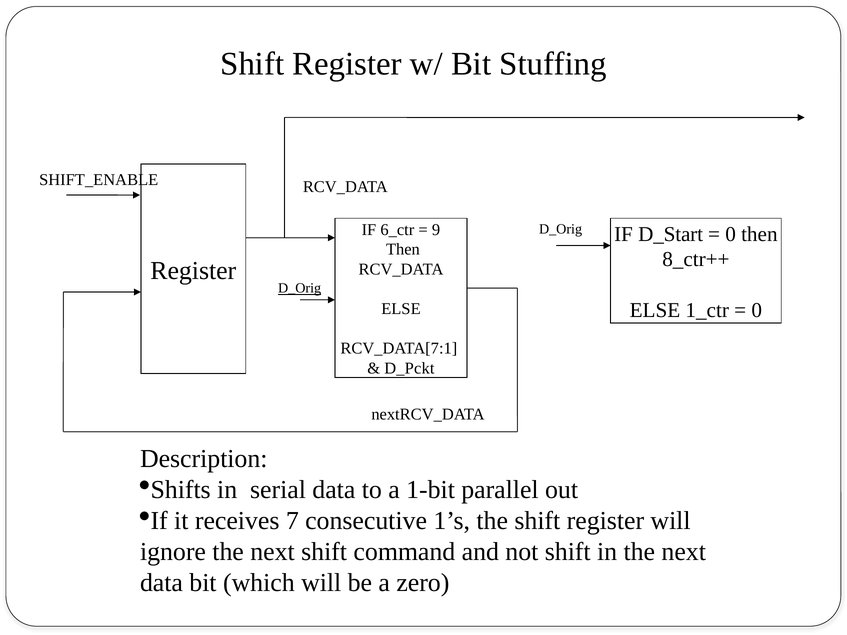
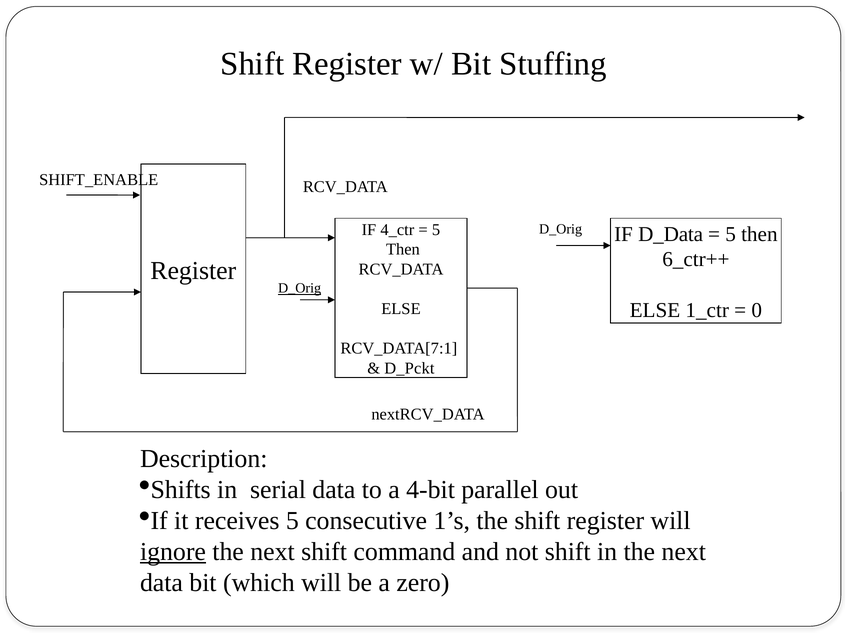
6_ctr: 6_ctr -> 4_ctr
9 at (436, 230): 9 -> 5
D_Start: D_Start -> D_Data
0 at (731, 234): 0 -> 5
8_ctr++: 8_ctr++ -> 6_ctr++
1-bit: 1-bit -> 4-bit
receives 7: 7 -> 5
ignore underline: none -> present
